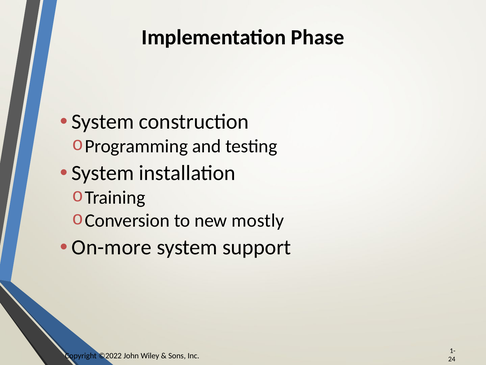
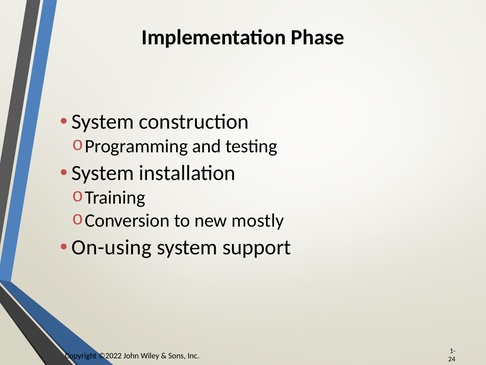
On-more: On-more -> On-using
